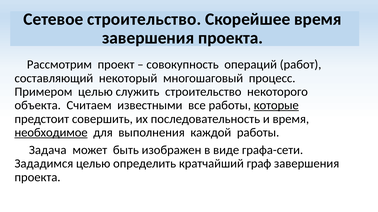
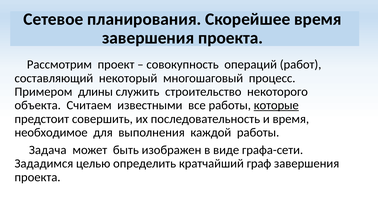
Сетевое строительство: строительство -> планирования
Примером целью: целью -> длины
необходимое underline: present -> none
